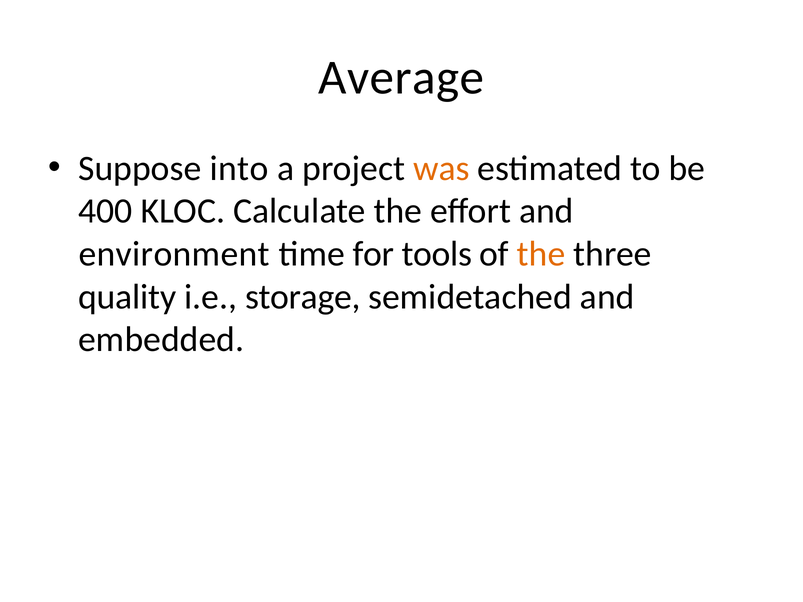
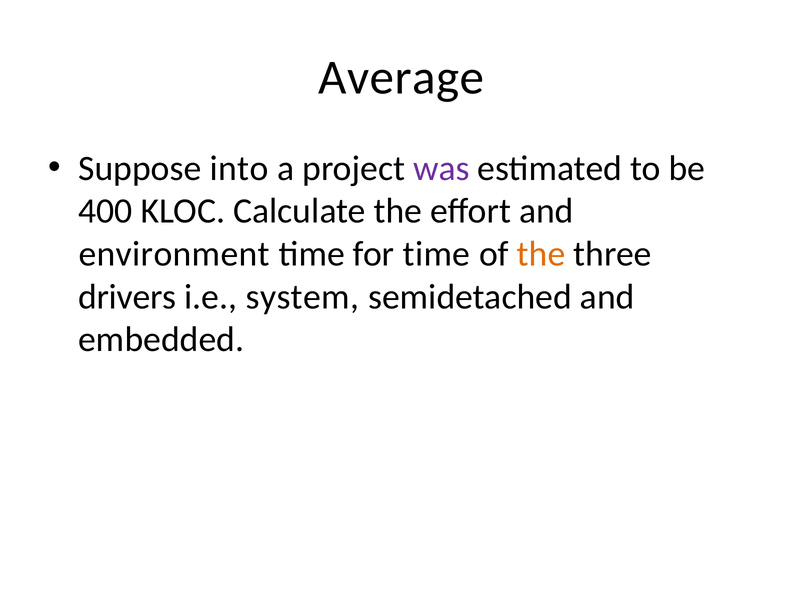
was colour: orange -> purple
for tools: tools -> time
quality: quality -> drivers
storage: storage -> system
